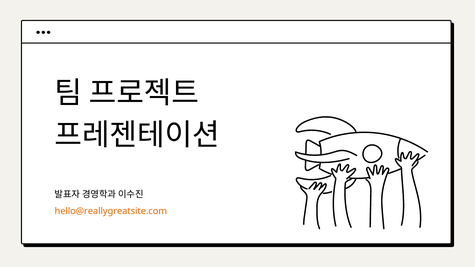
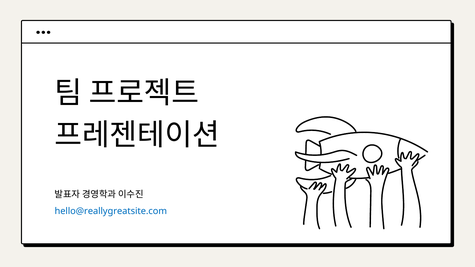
hello@reallygreatsite.com colour: orange -> blue
